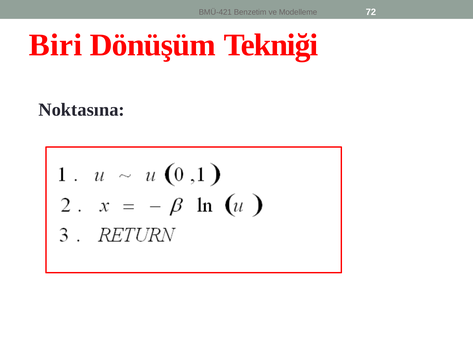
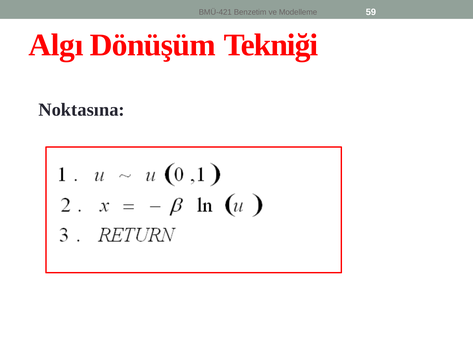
72: 72 -> 59
Biri: Biri -> Algı
